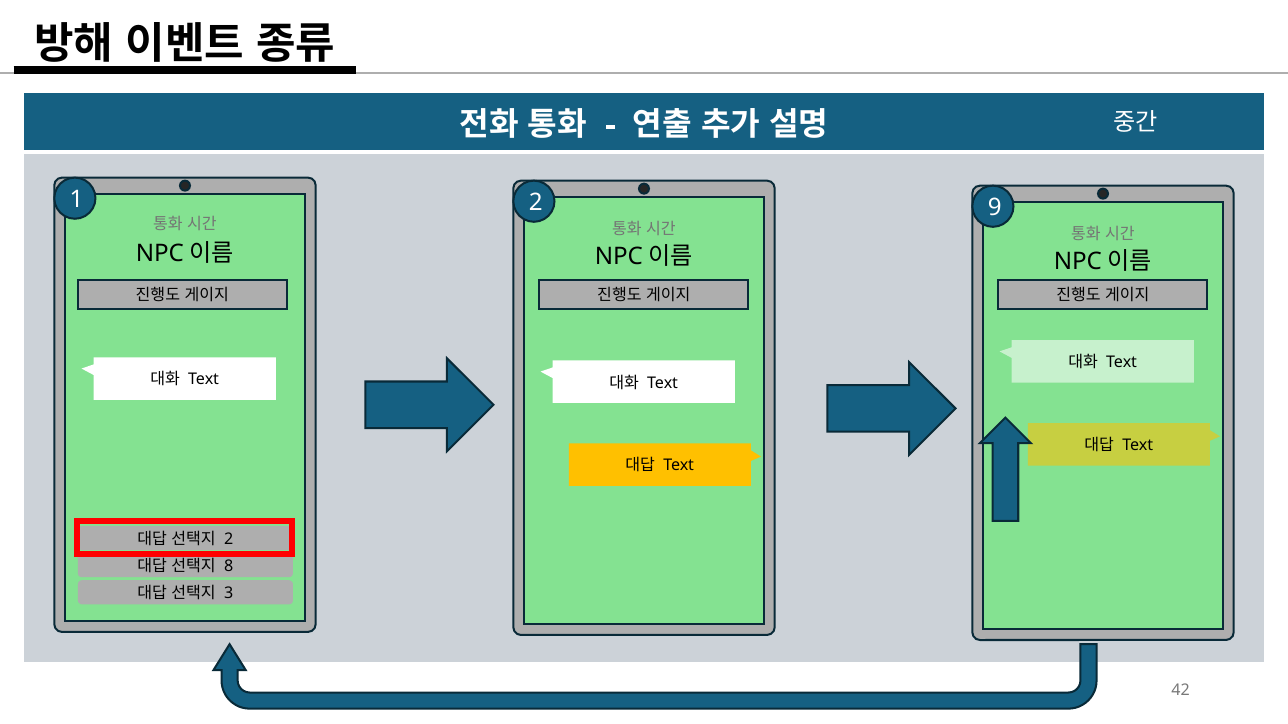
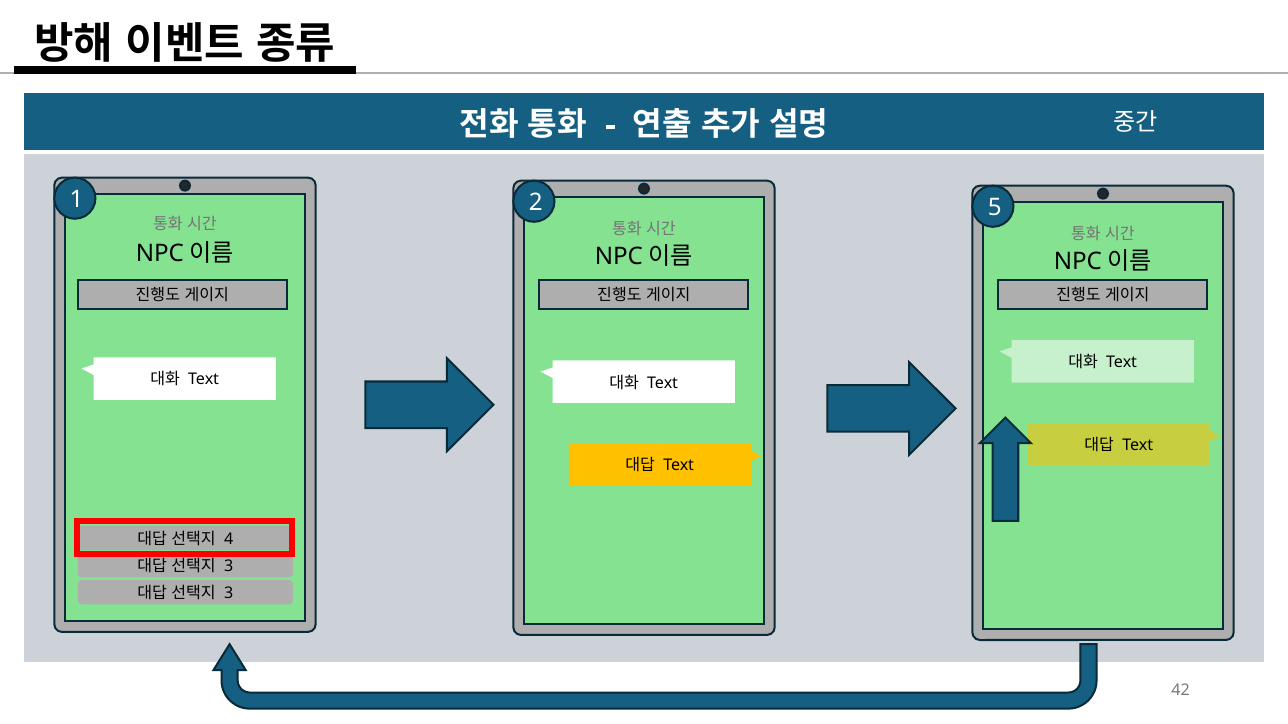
9: 9 -> 5
2 at (229, 539): 2 -> 4
8 at (229, 567): 8 -> 3
